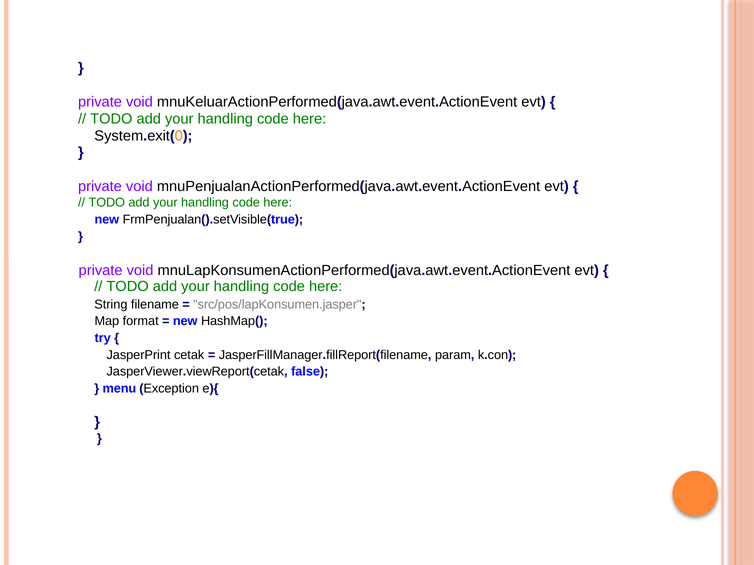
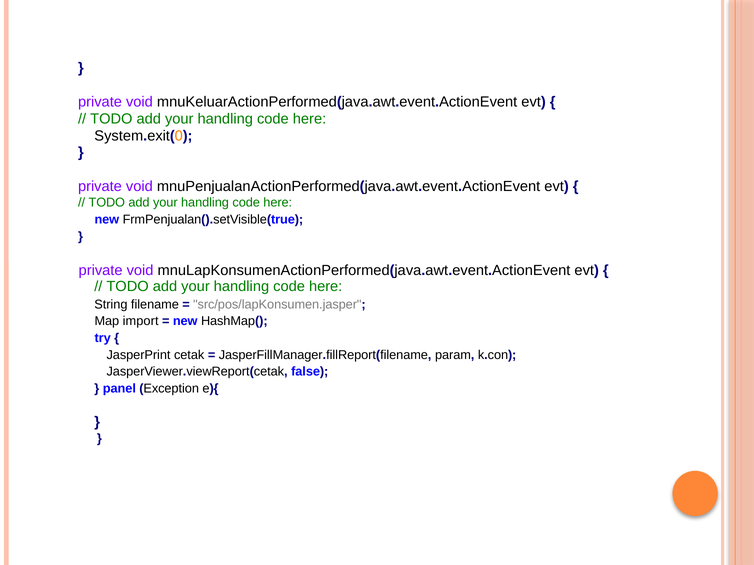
format: format -> import
menu: menu -> panel
